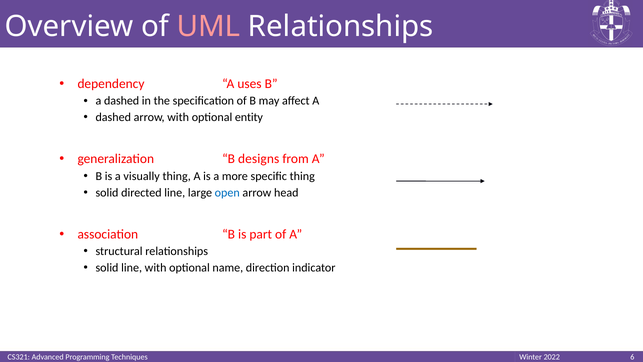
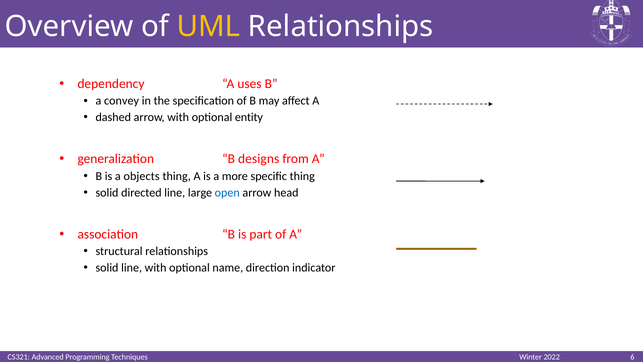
UML colour: pink -> yellow
a dashed: dashed -> convey
visually: visually -> objects
